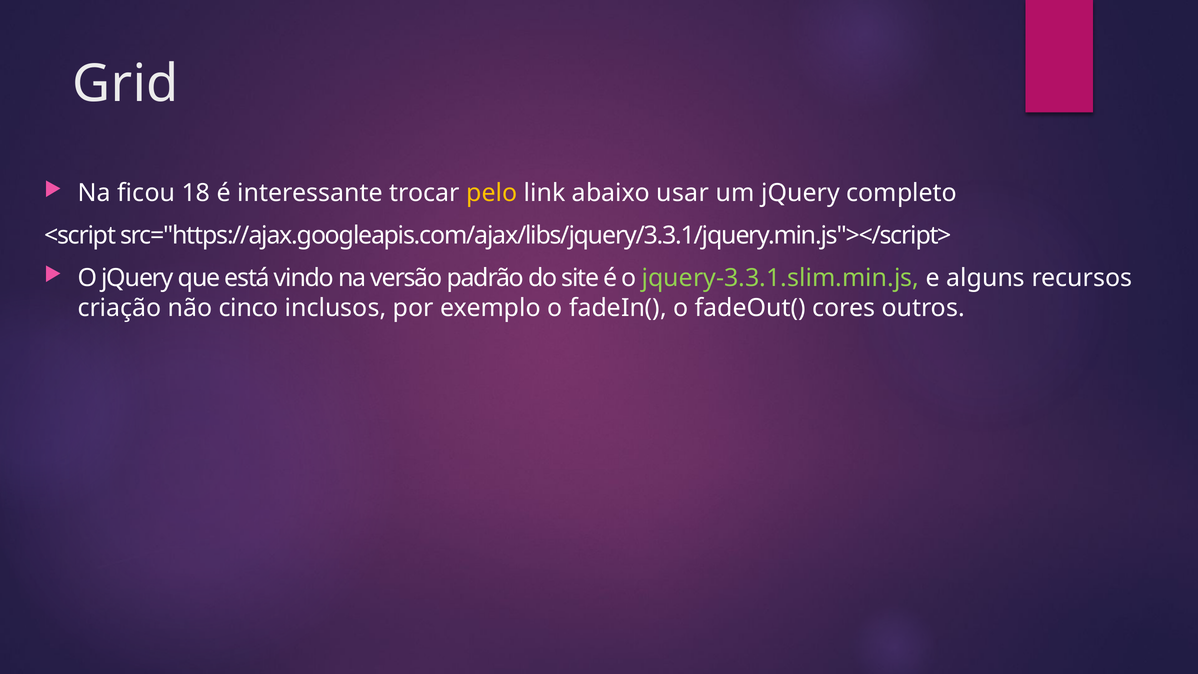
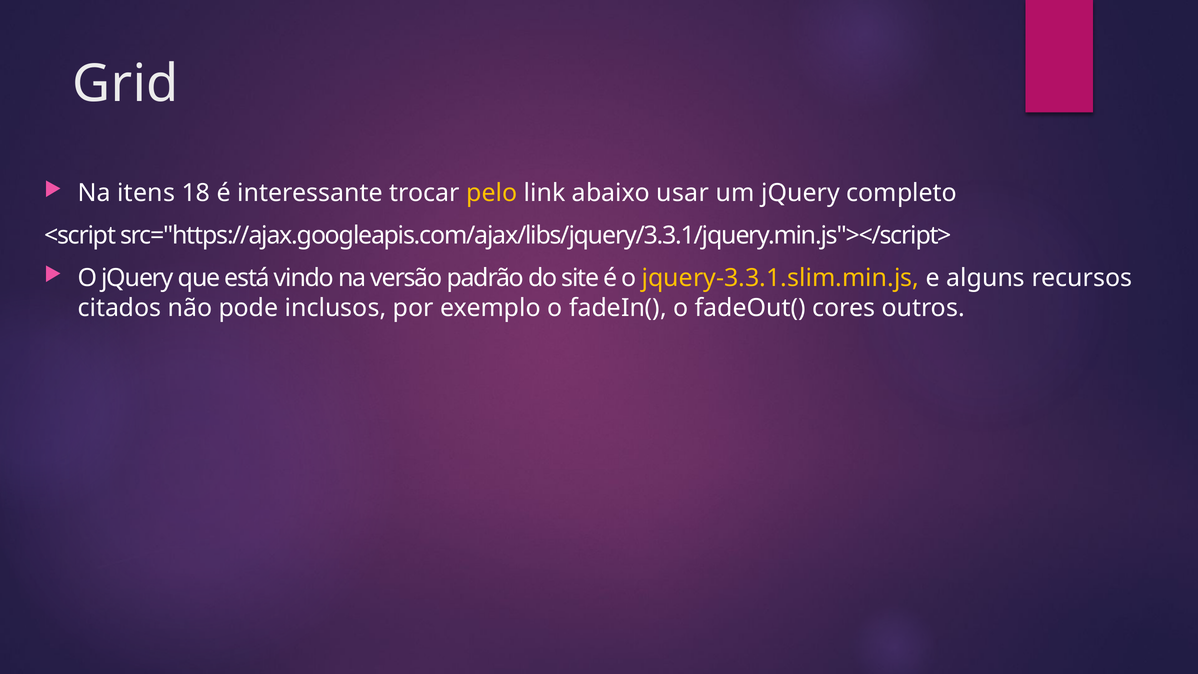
ficou: ficou -> itens
jquery-3.3.1.slim.min.js colour: light green -> yellow
criação: criação -> citados
cinco: cinco -> pode
